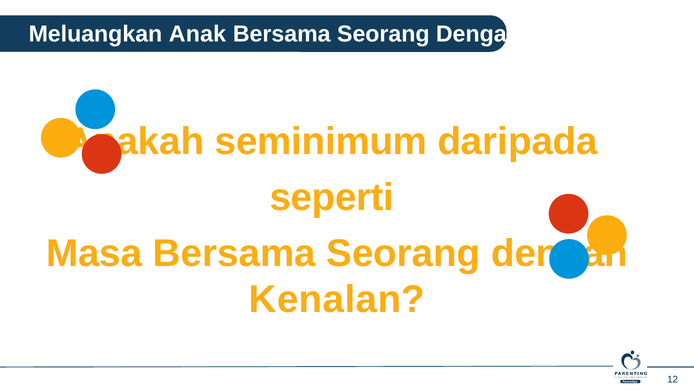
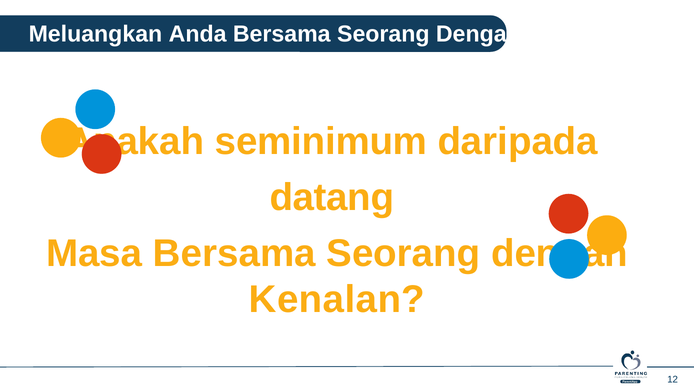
Meluangkan Anak: Anak -> Anda
seperti: seperti -> datang
